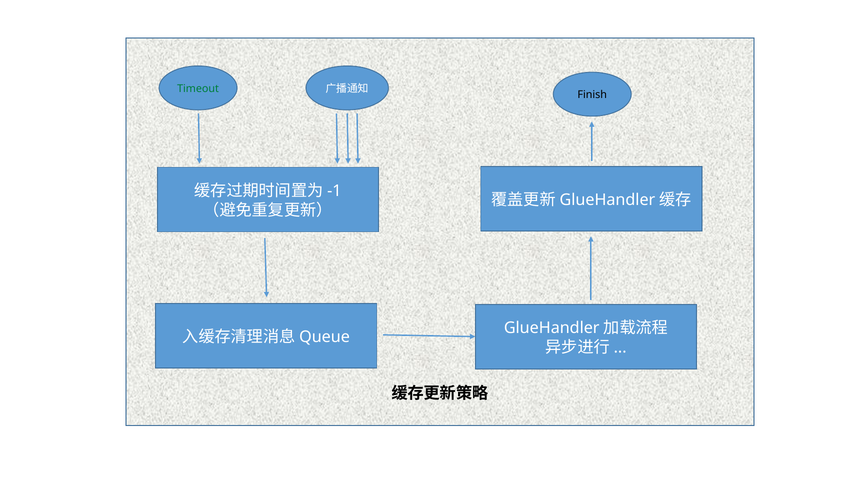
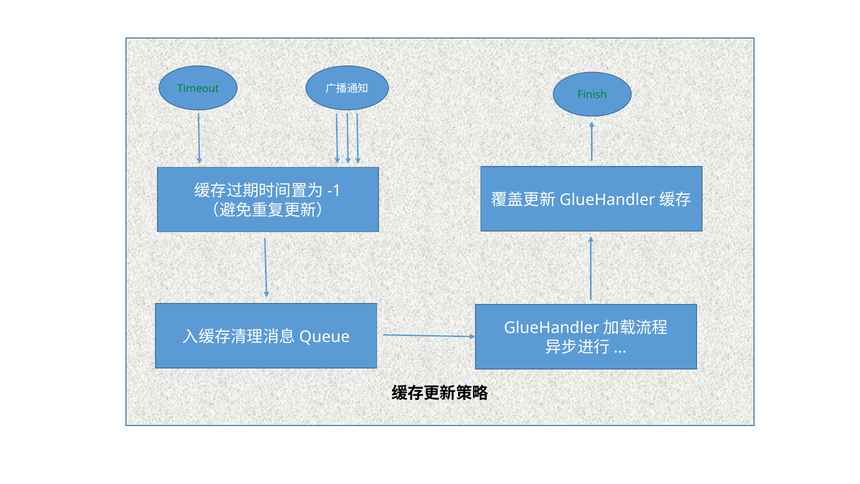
Finish colour: black -> green
